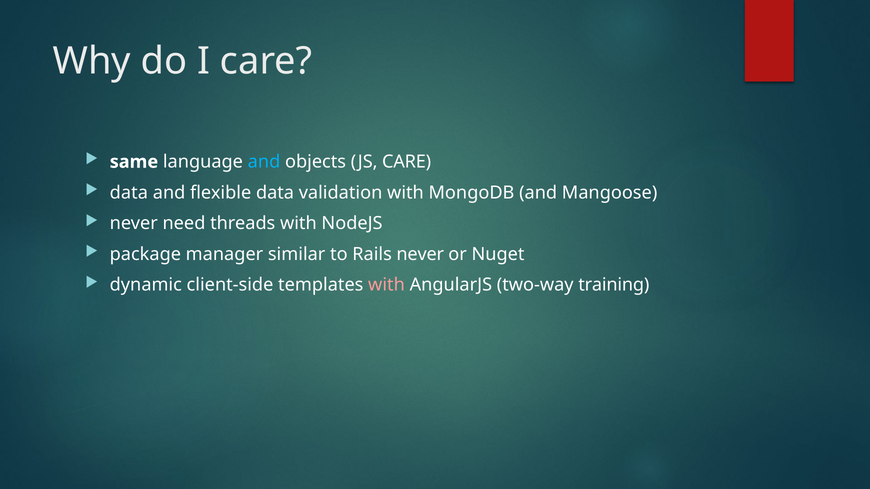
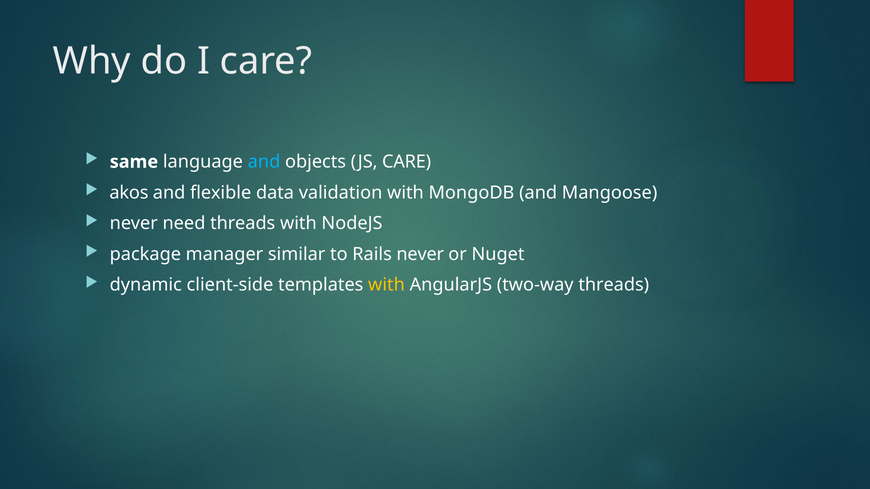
data at (129, 193): data -> akos
with at (386, 285) colour: pink -> yellow
two-way training: training -> threads
